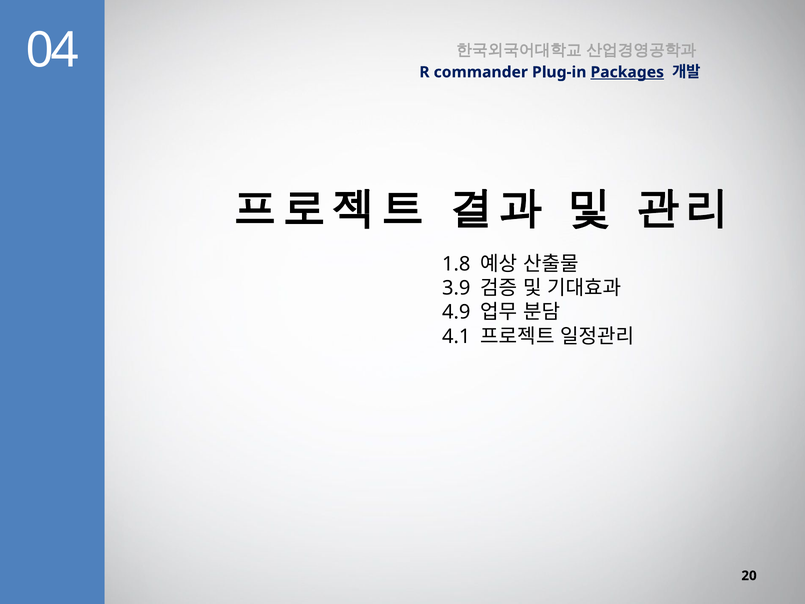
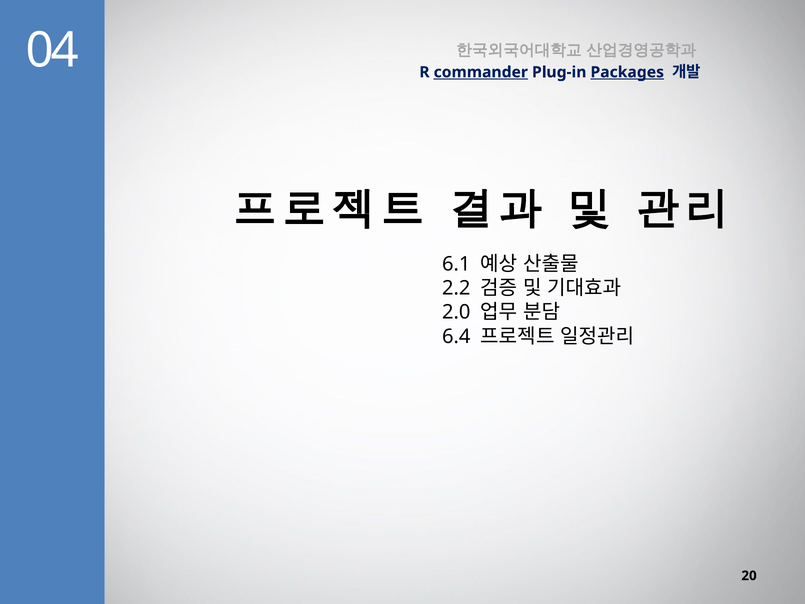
commander underline: none -> present
1.8: 1.8 -> 6.1
3.9: 3.9 -> 2.2
4.9: 4.9 -> 2.0
4.1: 4.1 -> 6.4
